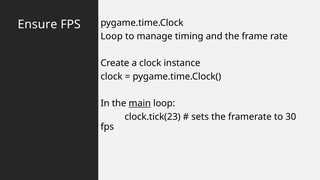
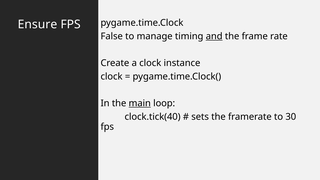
Loop at (112, 36): Loop -> False
and underline: none -> present
clock.tick(23: clock.tick(23 -> clock.tick(40
